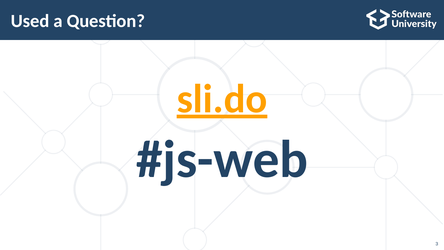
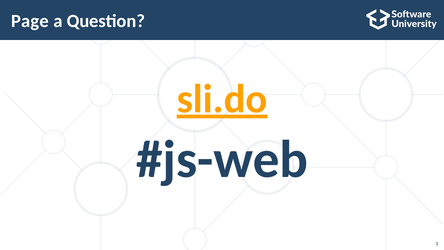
Used: Used -> Page
